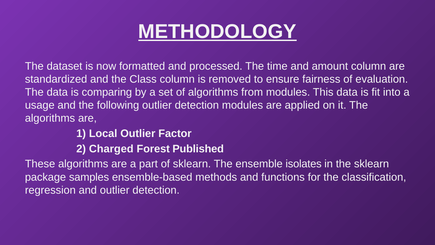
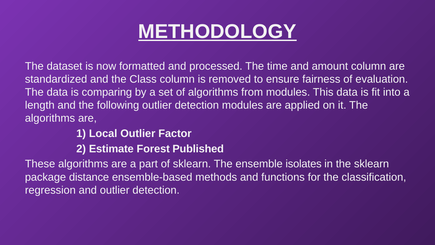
usage: usage -> length
Charged: Charged -> Estimate
samples: samples -> distance
